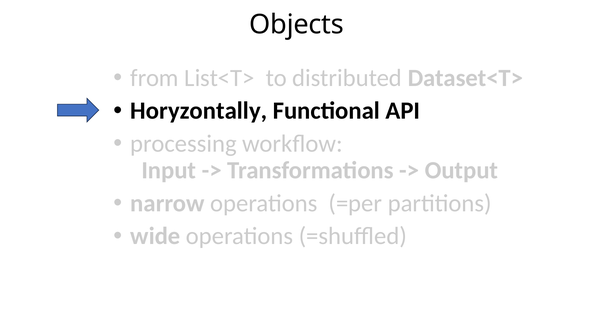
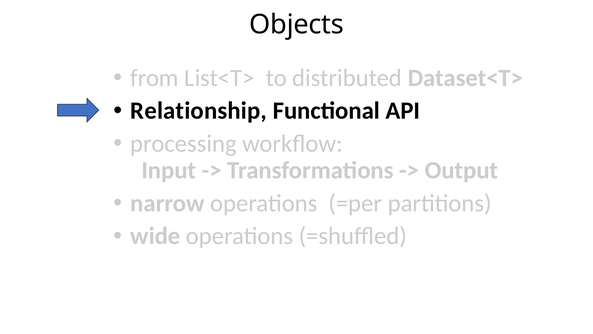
Horyzontally: Horyzontally -> Relationship
